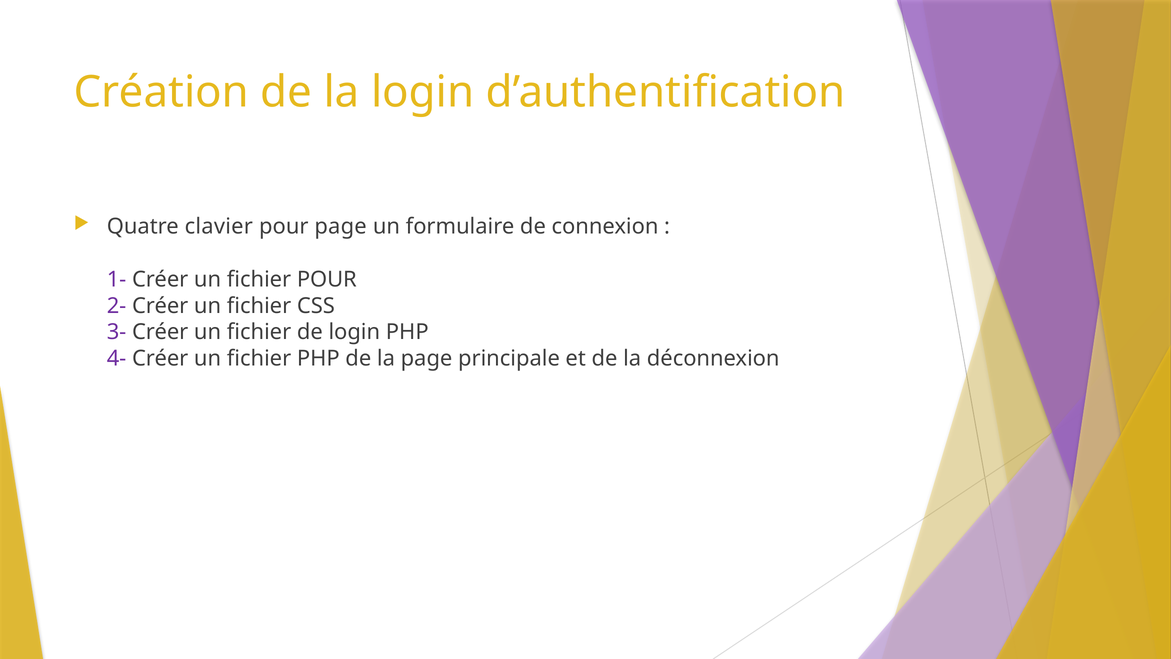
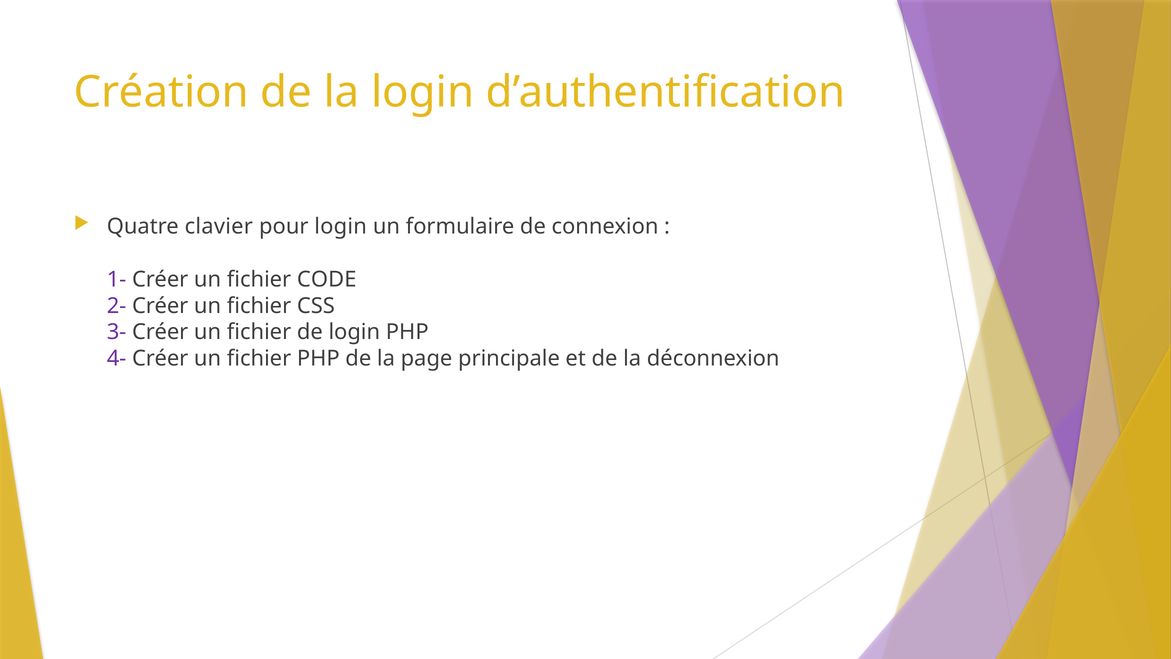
pour page: page -> login
fichier POUR: POUR -> CODE
